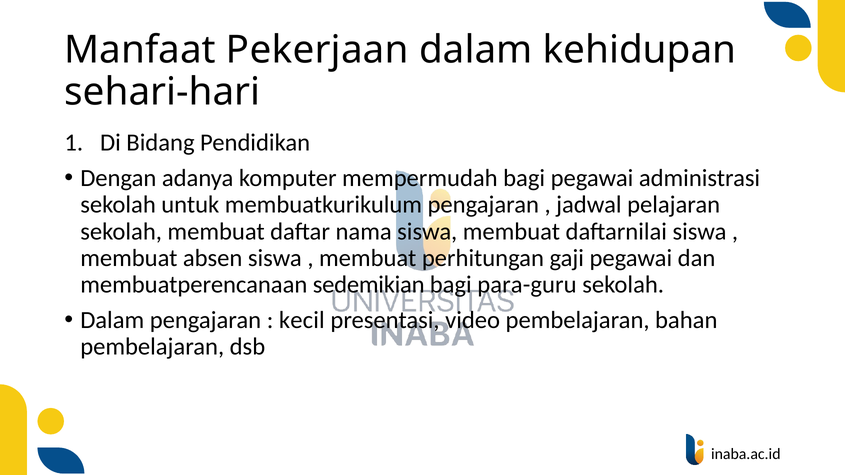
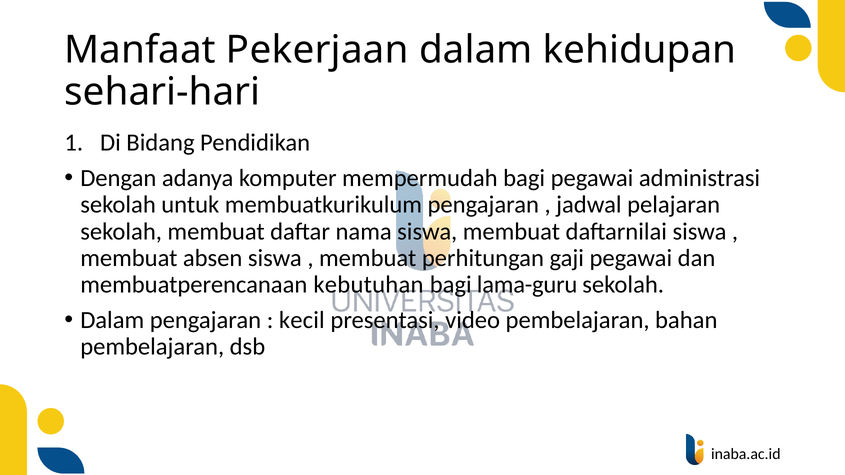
sedemikian: sedemikian -> kebutuhan
para-guru: para-guru -> lama-guru
